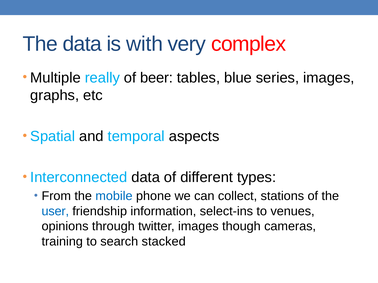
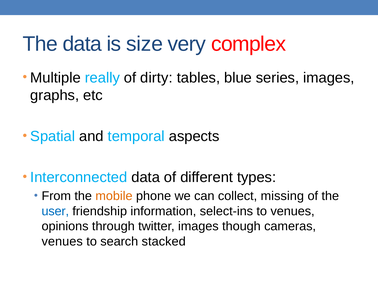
with: with -> size
beer: beer -> dirty
mobile colour: blue -> orange
stations: stations -> missing
training at (62, 242): training -> venues
